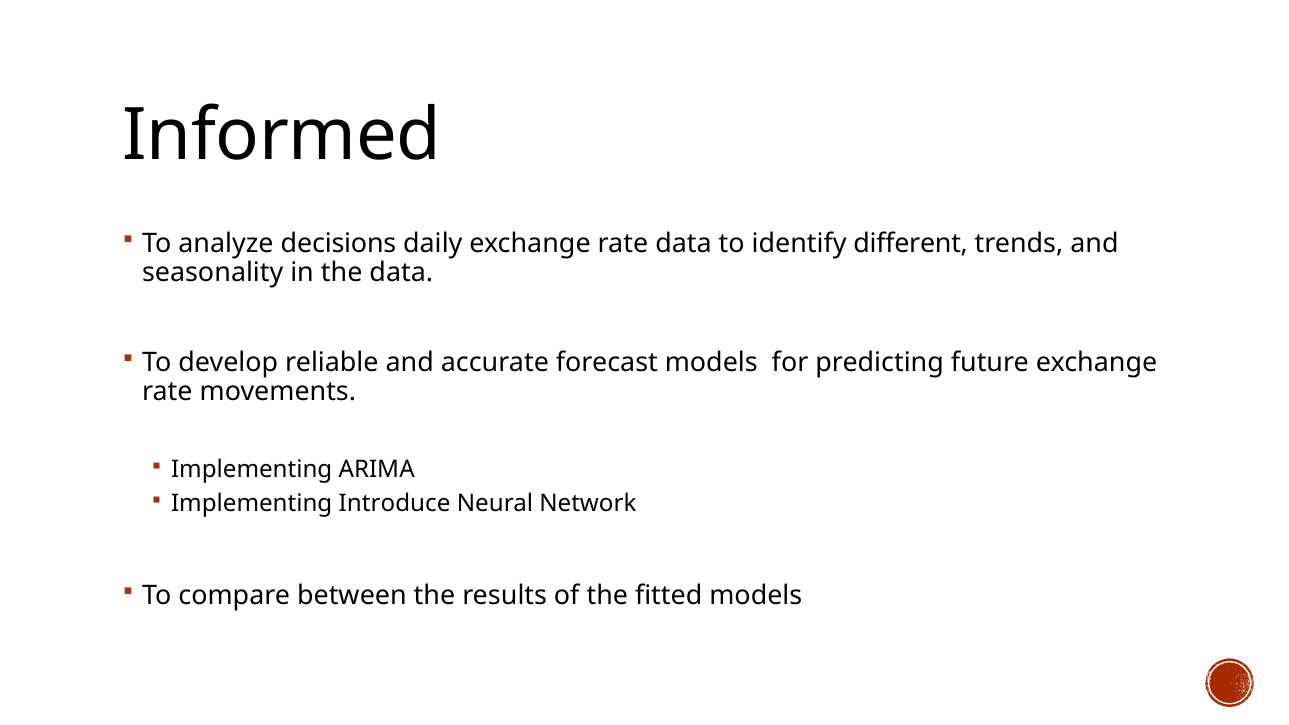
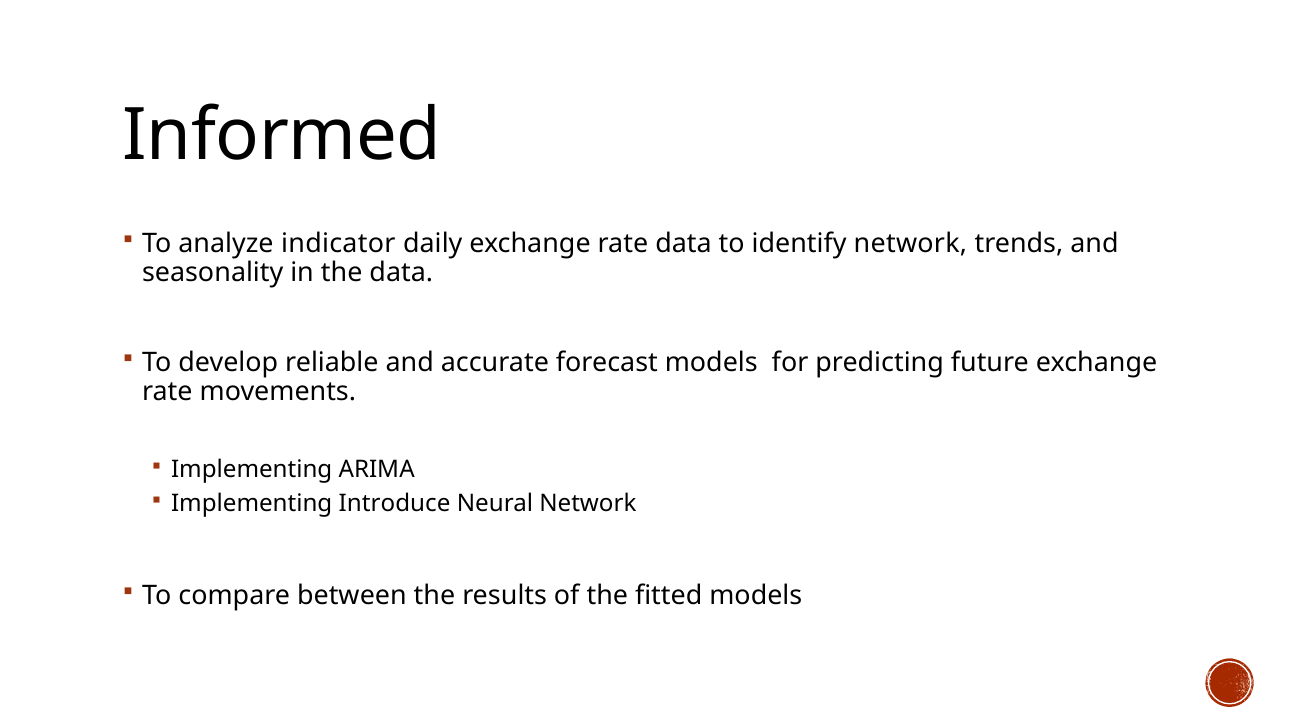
decisions: decisions -> indicator
identify different: different -> network
